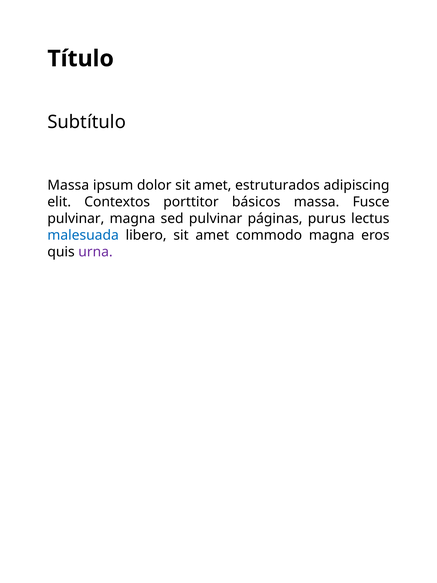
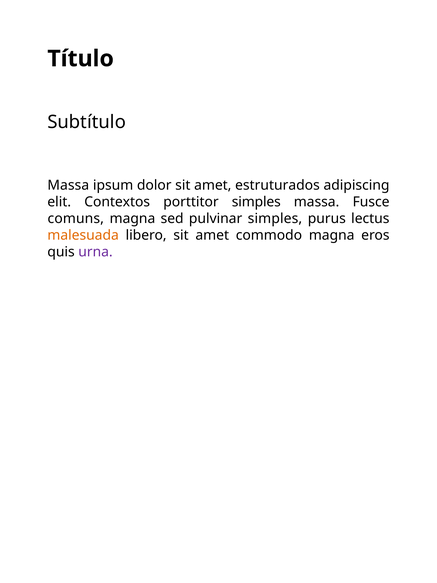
porttitor básicos: básicos -> simples
pulvinar at (76, 219): pulvinar -> comuns
pulvinar páginas: páginas -> simples
malesuada colour: blue -> orange
